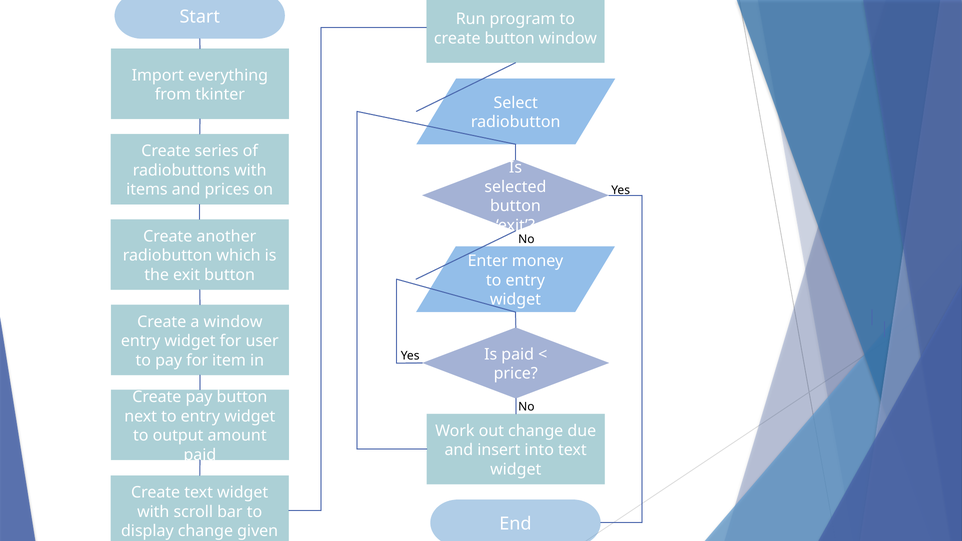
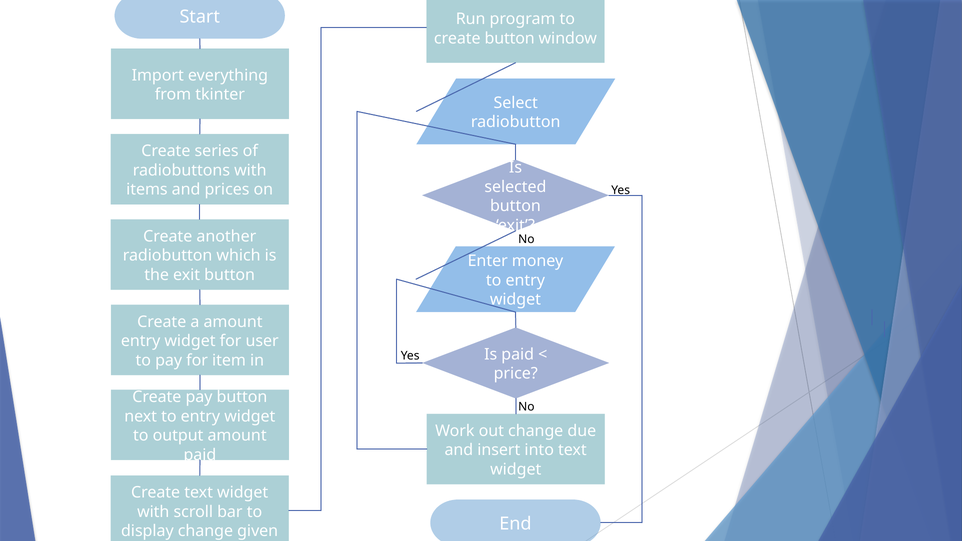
a window: window -> amount
